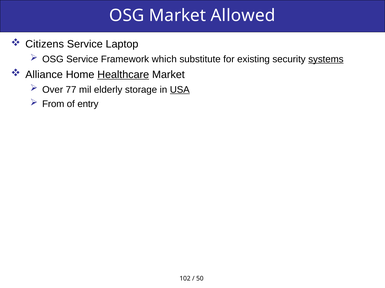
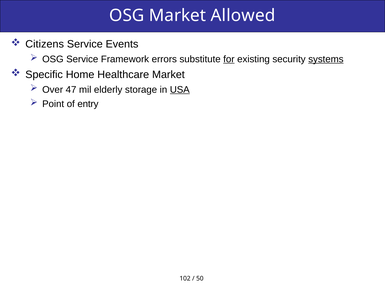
Laptop: Laptop -> Events
which: which -> errors
for underline: none -> present
Alliance: Alliance -> Specific
Healthcare underline: present -> none
77: 77 -> 47
From: From -> Point
